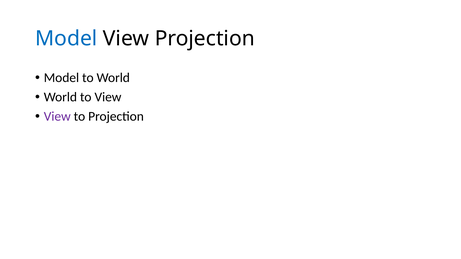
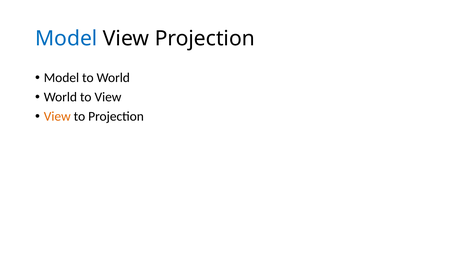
View at (57, 117) colour: purple -> orange
